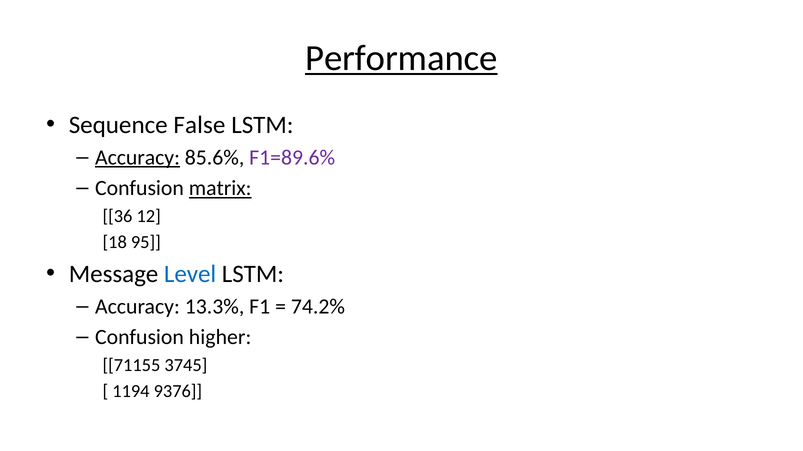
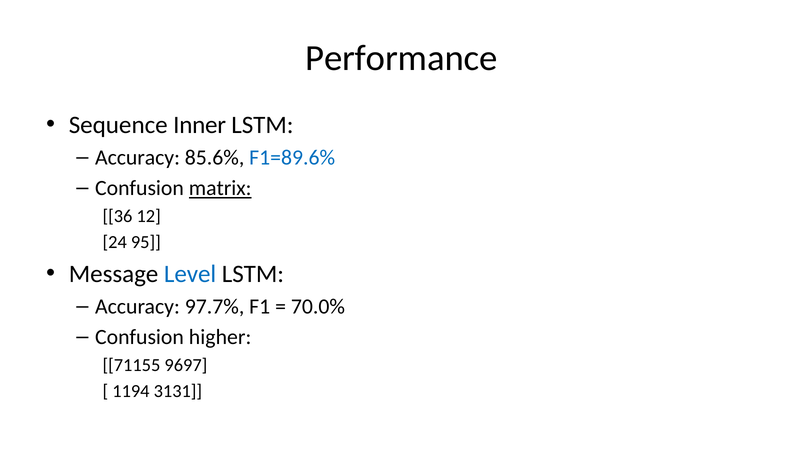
Performance underline: present -> none
False: False -> Inner
Accuracy at (138, 158) underline: present -> none
F1=89.6% colour: purple -> blue
18: 18 -> 24
13.3%: 13.3% -> 97.7%
74.2%: 74.2% -> 70.0%
3745: 3745 -> 9697
9376: 9376 -> 3131
